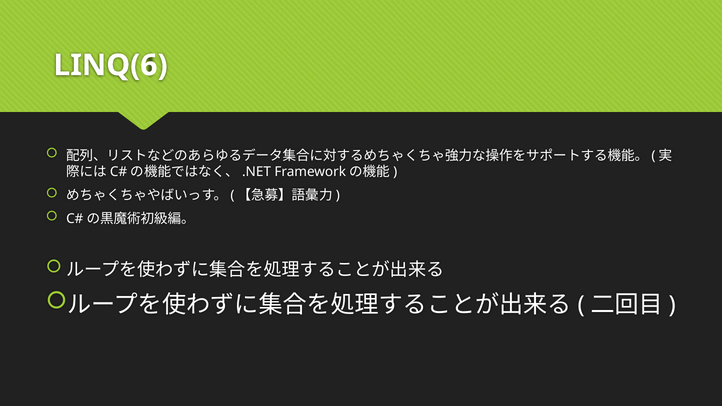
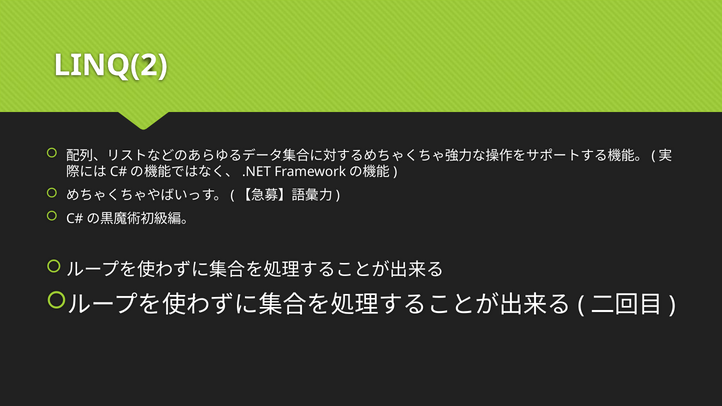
LINQ(6: LINQ(6 -> LINQ(2
